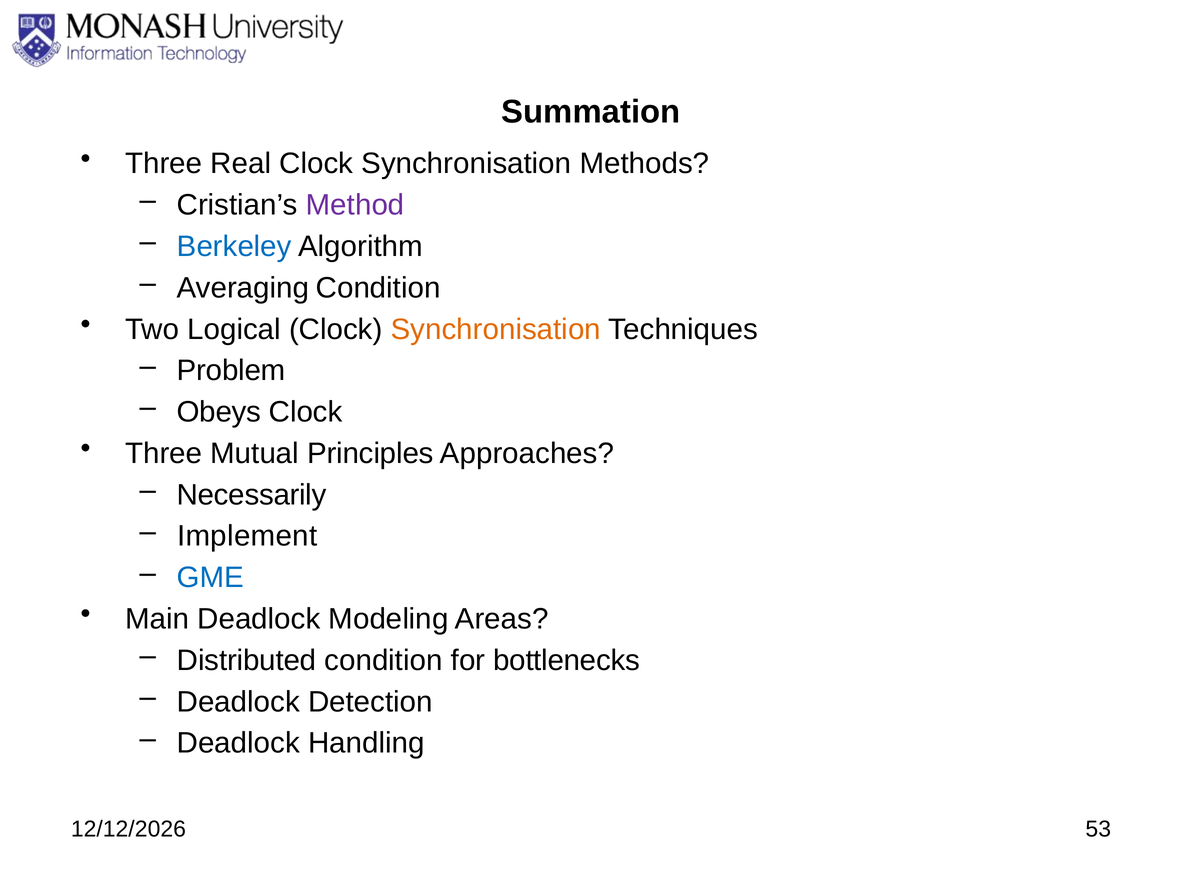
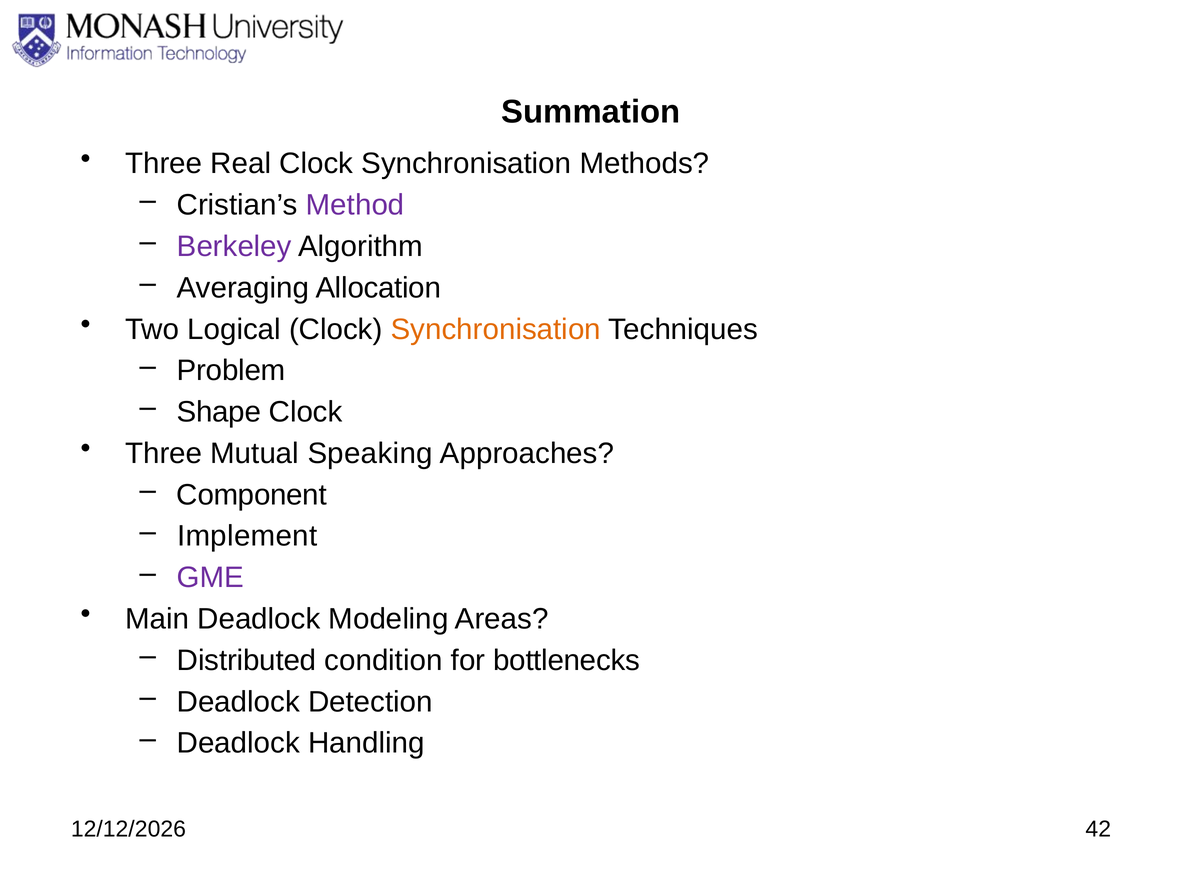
Berkeley colour: blue -> purple
Averaging Condition: Condition -> Allocation
Obeys: Obeys -> Shape
Principles: Principles -> Speaking
Necessarily: Necessarily -> Component
GME colour: blue -> purple
53: 53 -> 42
